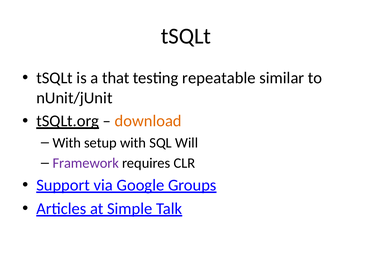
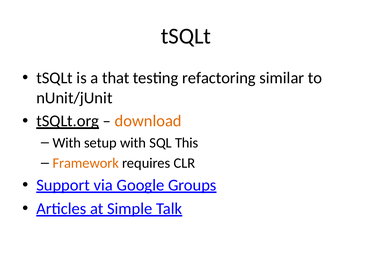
repeatable: repeatable -> refactoring
Will: Will -> This
Framework colour: purple -> orange
